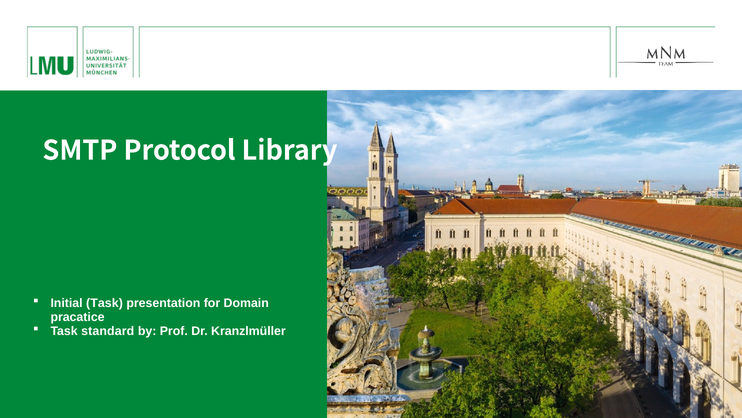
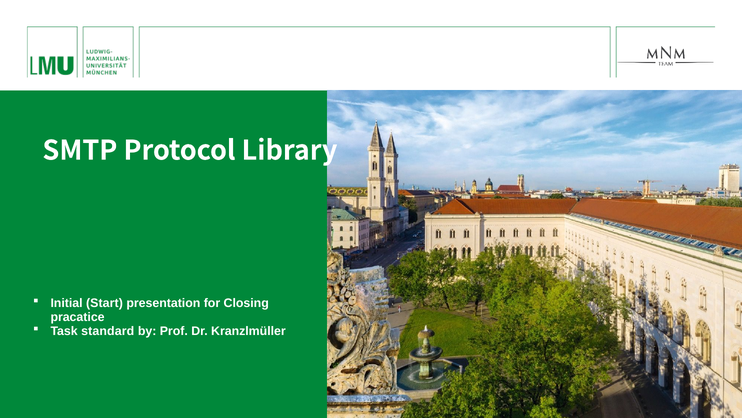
Initial Task: Task -> Start
Domain: Domain -> Closing
